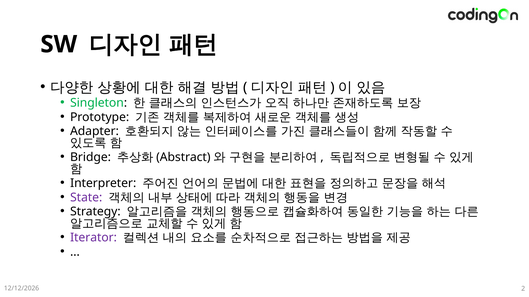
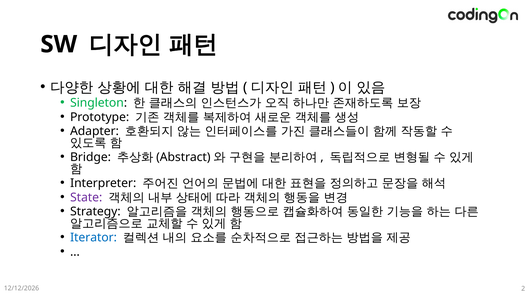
Iterator colour: purple -> blue
